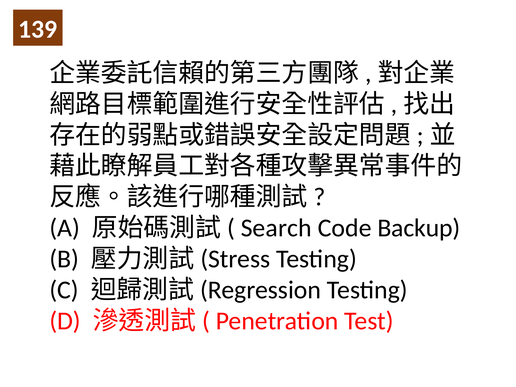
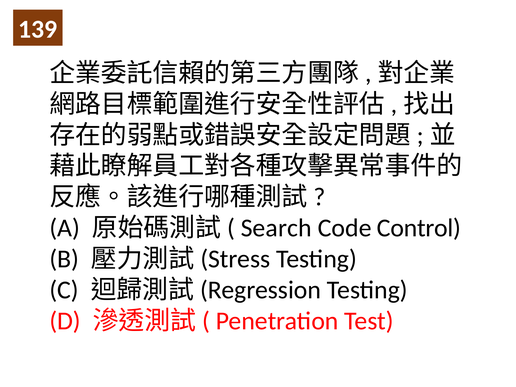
Backup: Backup -> Control
